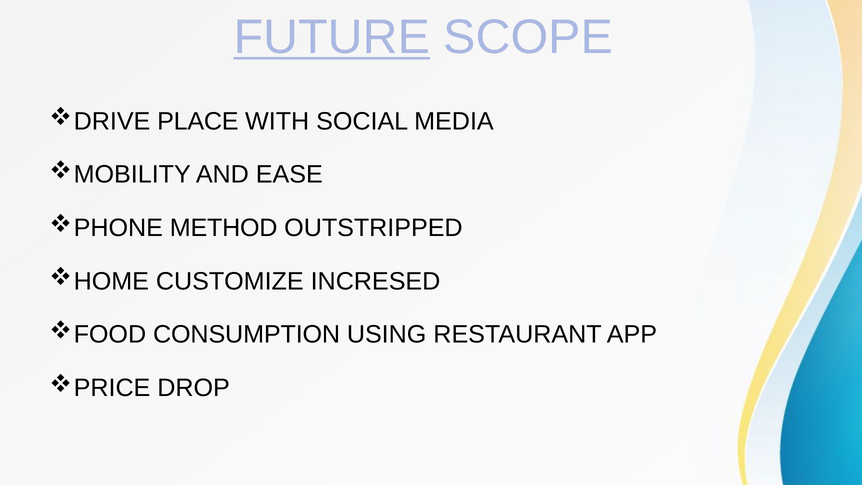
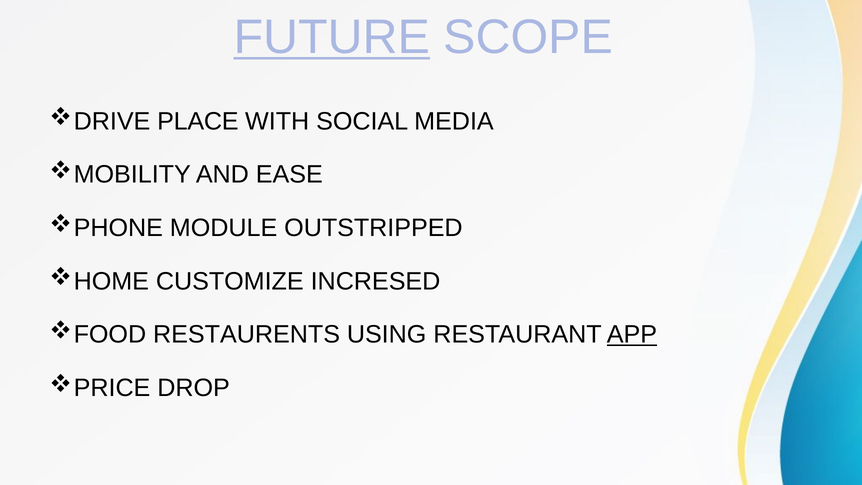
METHOD: METHOD -> MODULE
CONSUMPTION: CONSUMPTION -> RESTAURENTS
APP underline: none -> present
